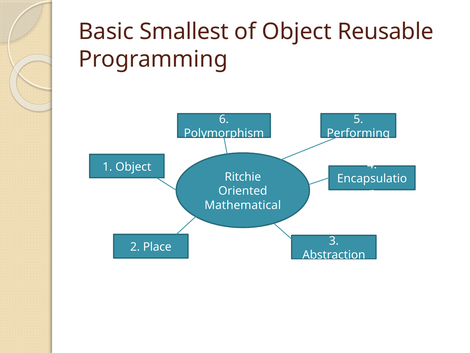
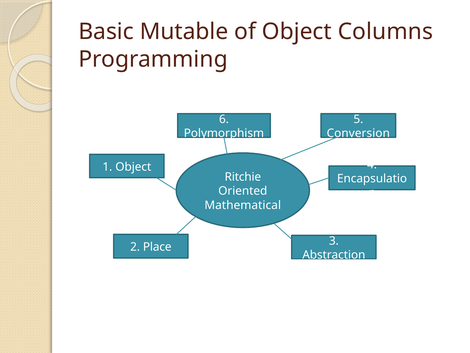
Smallest: Smallest -> Mutable
Reusable: Reusable -> Columns
Performing: Performing -> Conversion
